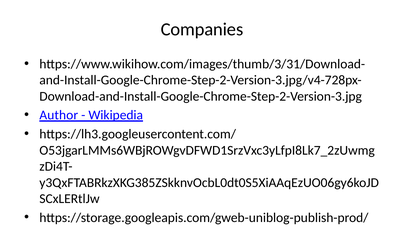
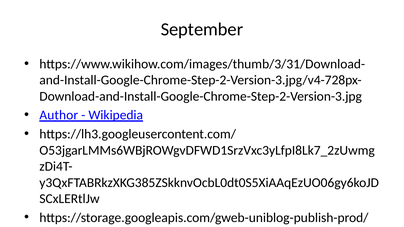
Companies: Companies -> September
